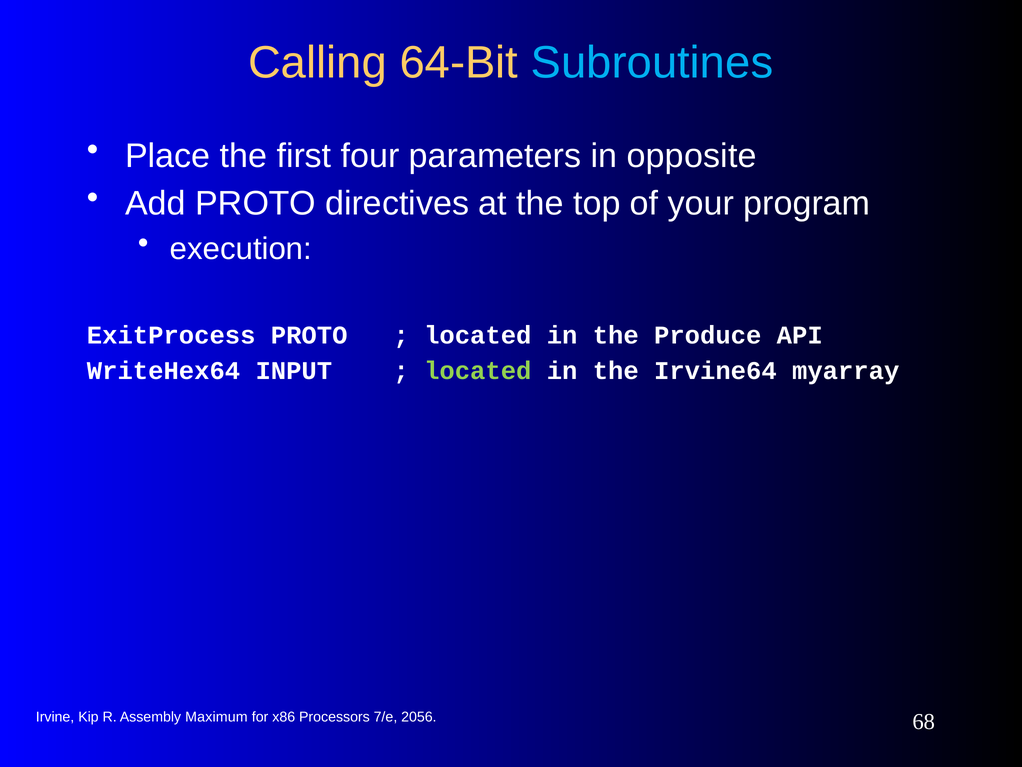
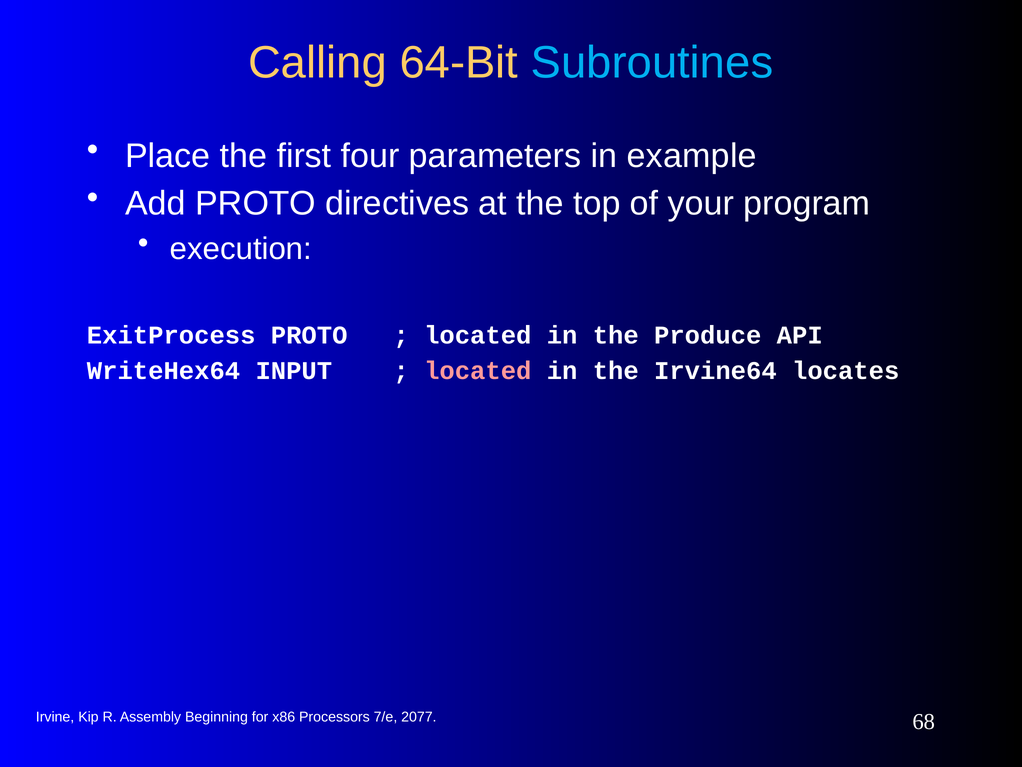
opposite: opposite -> example
located at (478, 371) colour: light green -> pink
myarray: myarray -> locates
Maximum: Maximum -> Beginning
2056: 2056 -> 2077
